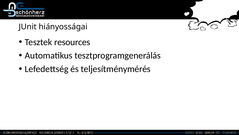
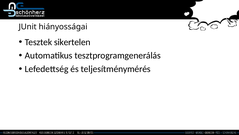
resources: resources -> sikertelen
